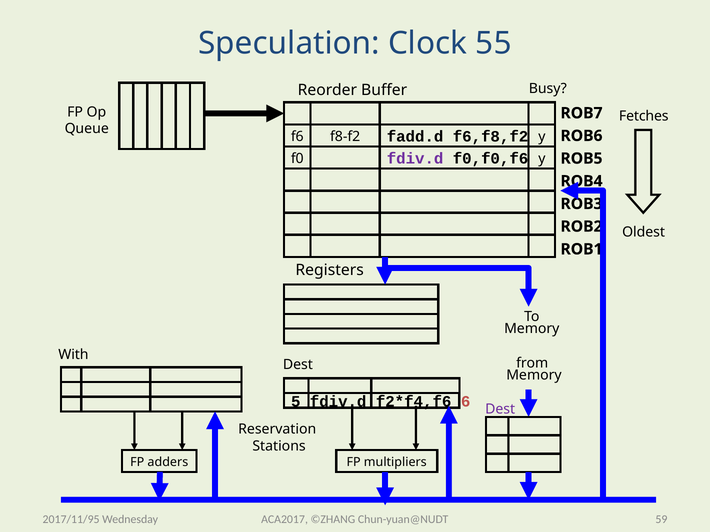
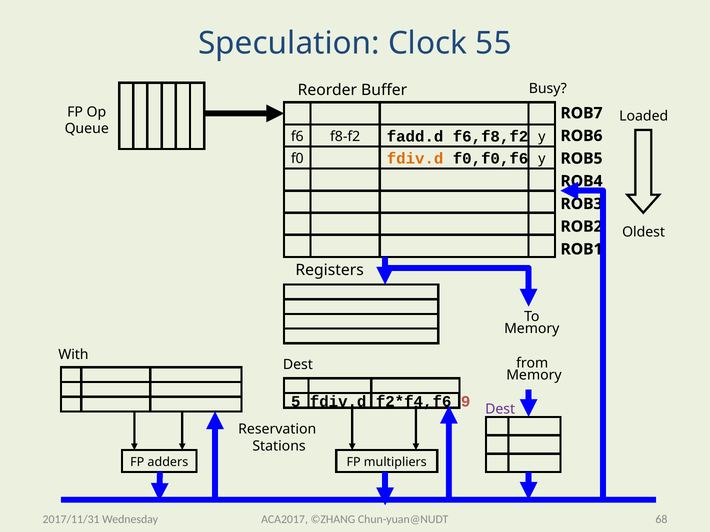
Fetches: Fetches -> Loaded
fdiv.d at (415, 159) colour: purple -> orange
6: 6 -> 9
59: 59 -> 68
2017/11/95: 2017/11/95 -> 2017/11/31
